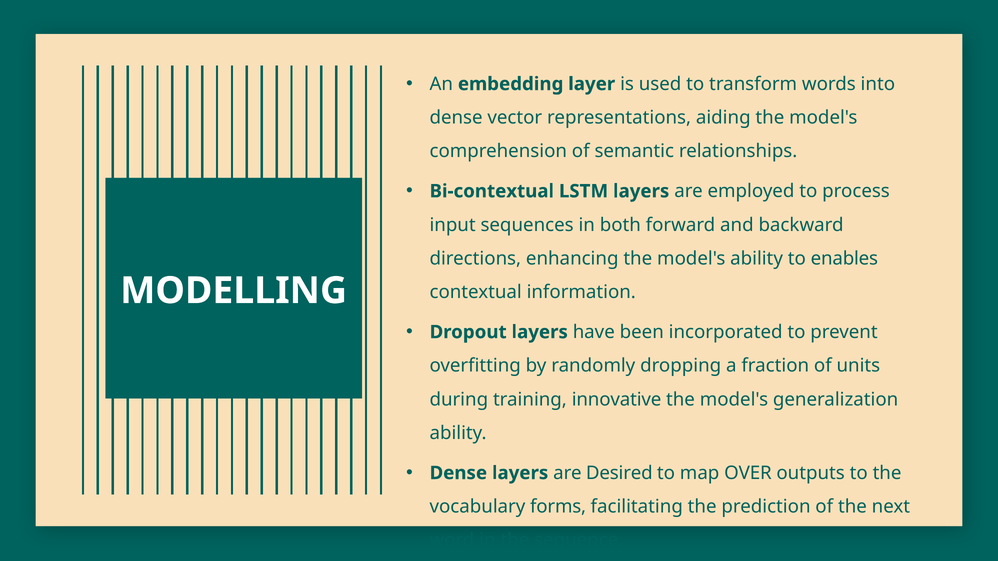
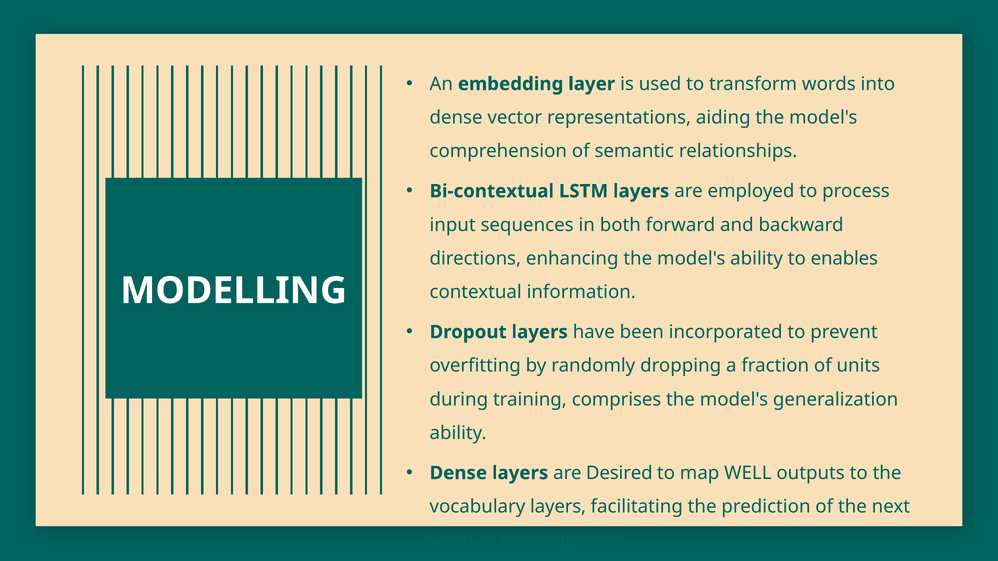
innovative: innovative -> comprises
OVER: OVER -> WELL
vocabulary forms: forms -> layers
